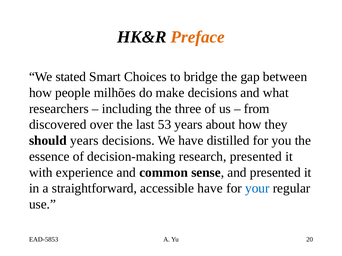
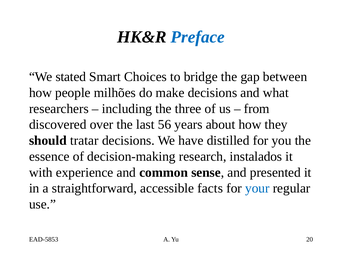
Preface colour: orange -> blue
53: 53 -> 56
should years: years -> tratar
research presented: presented -> instalados
accessible have: have -> facts
